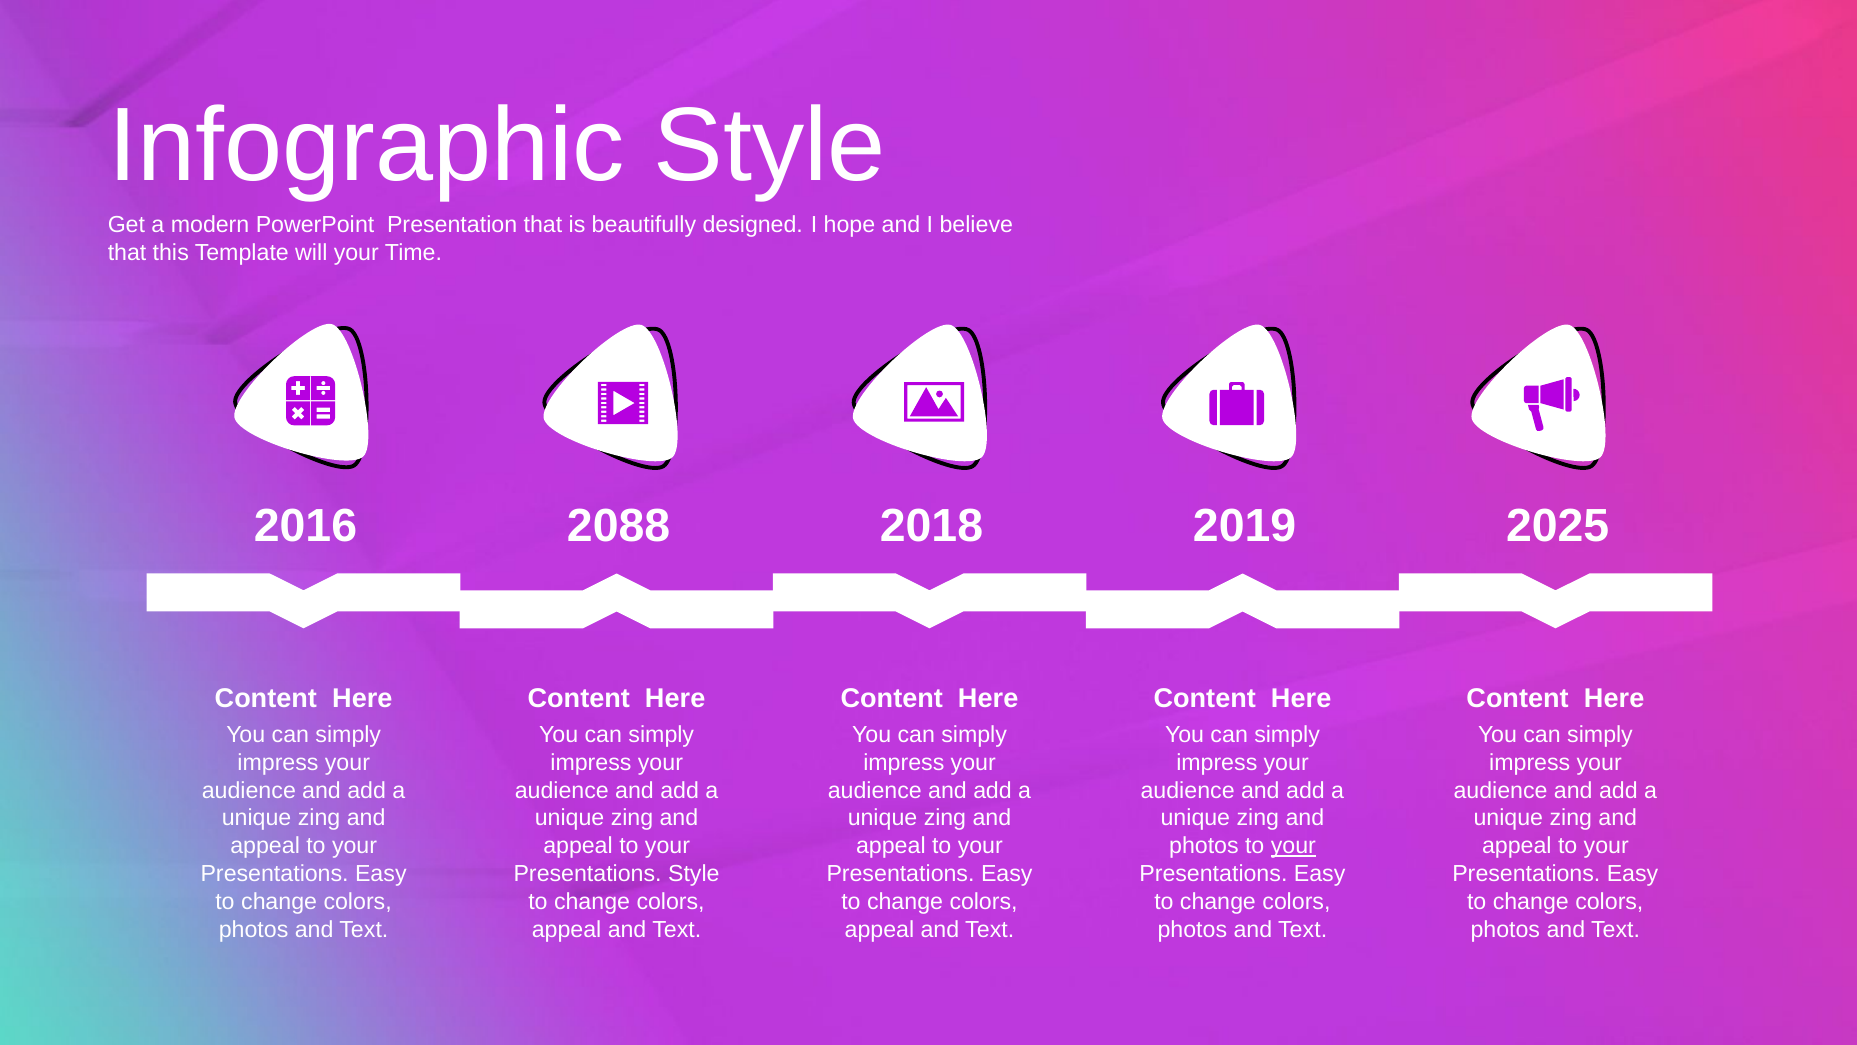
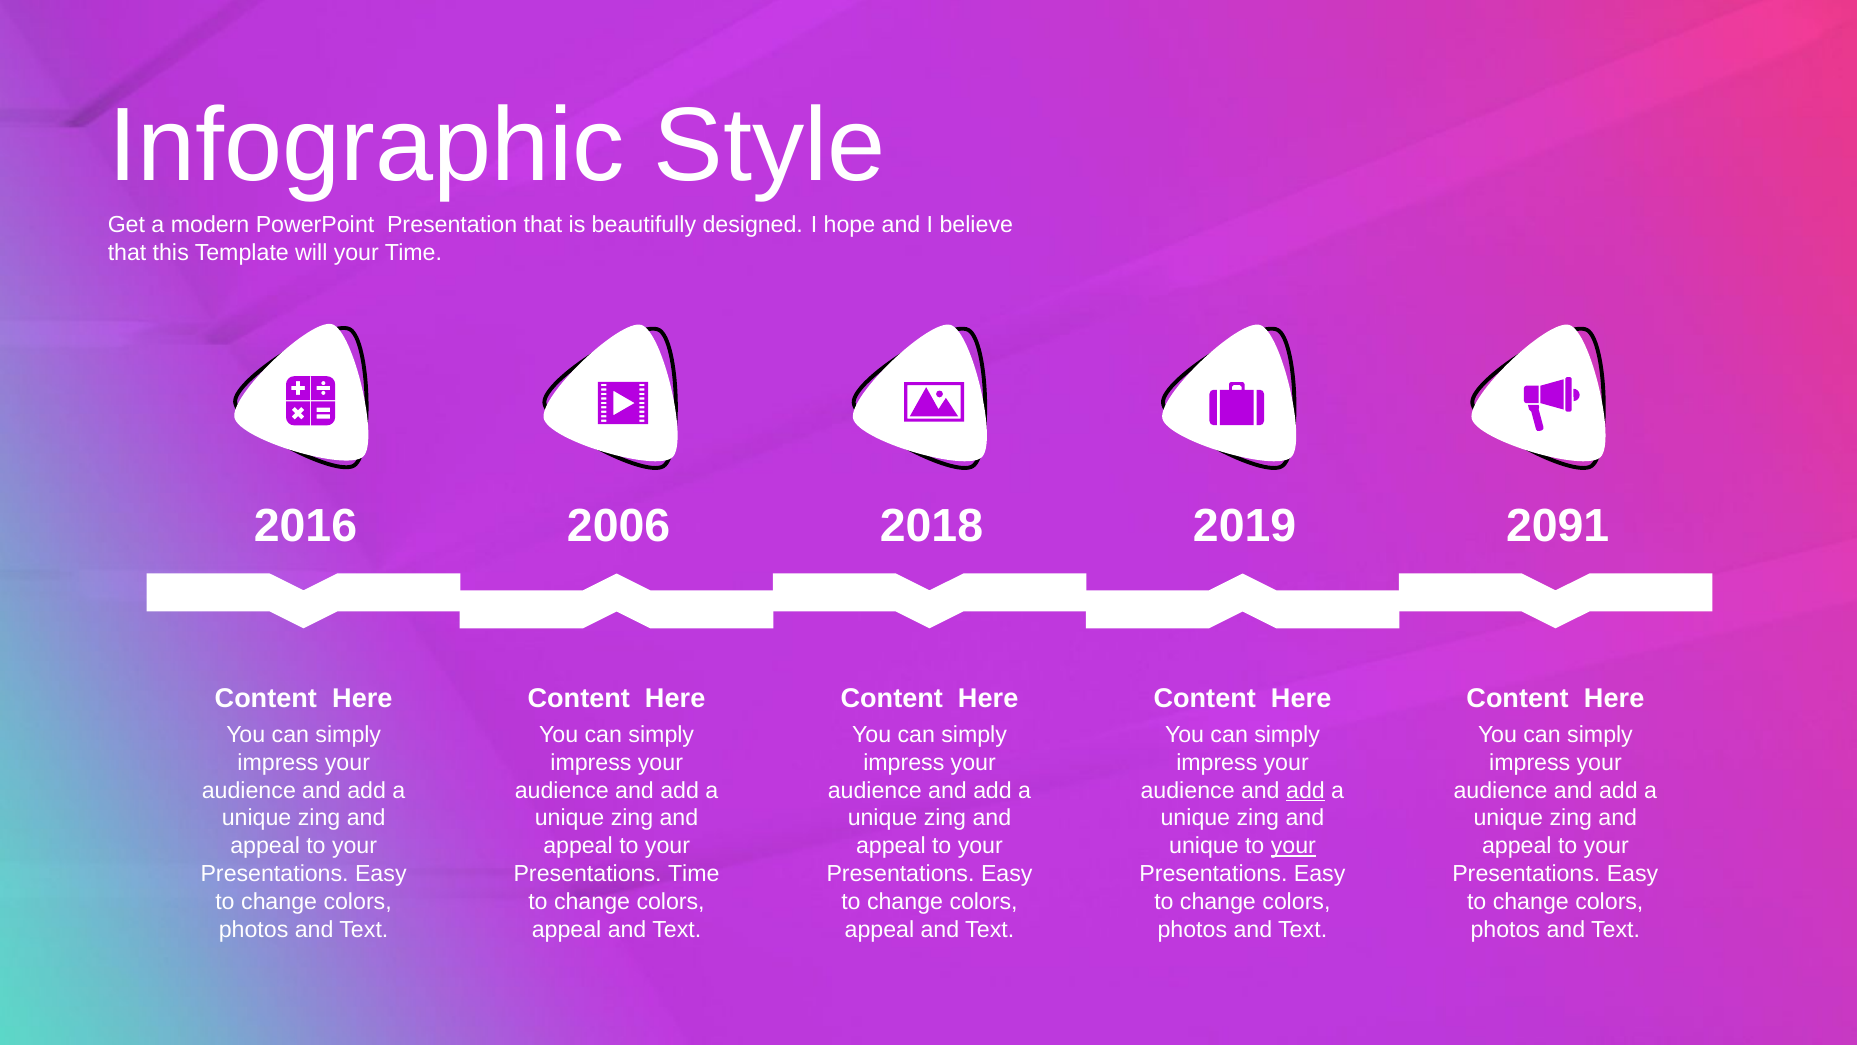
2088: 2088 -> 2006
2025: 2025 -> 2091
add at (1306, 790) underline: none -> present
photos at (1204, 846): photos -> unique
Presentations Style: Style -> Time
